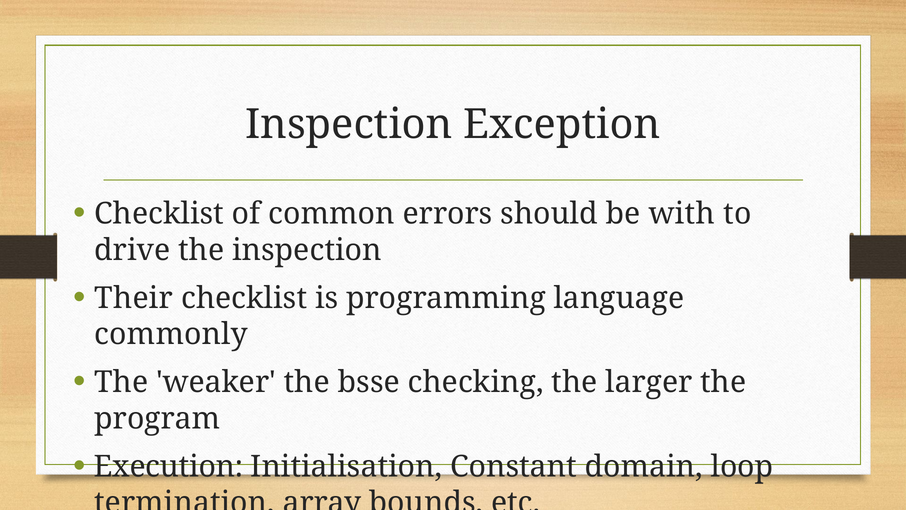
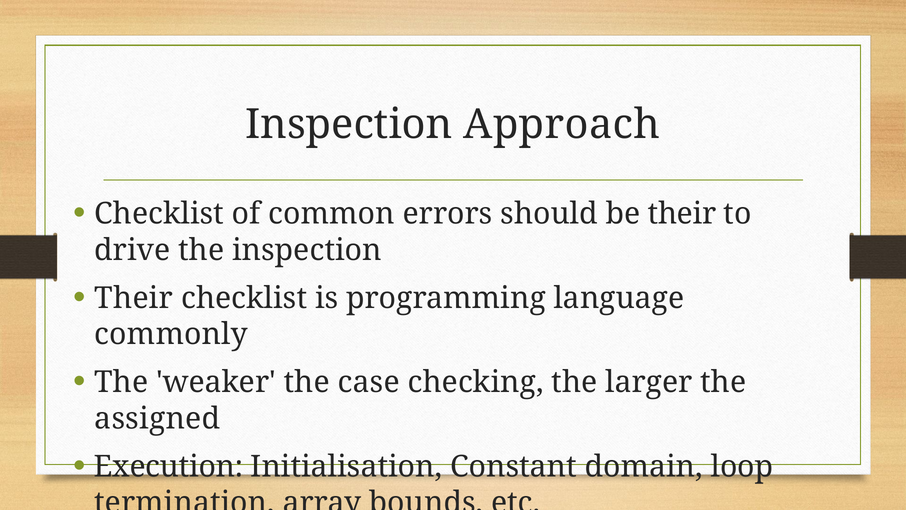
Exception: Exception -> Approach
be with: with -> their
bsse: bsse -> case
program: program -> assigned
